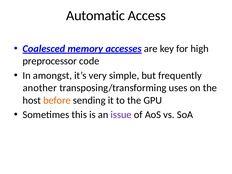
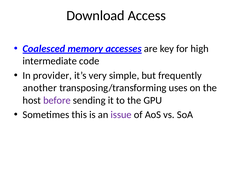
Automatic: Automatic -> Download
preprocessor: preprocessor -> intermediate
amongst: amongst -> provider
before colour: orange -> purple
